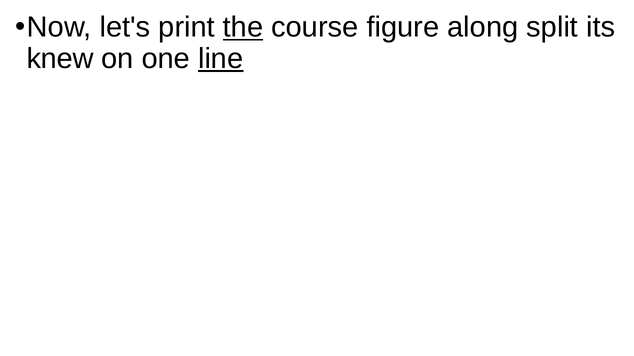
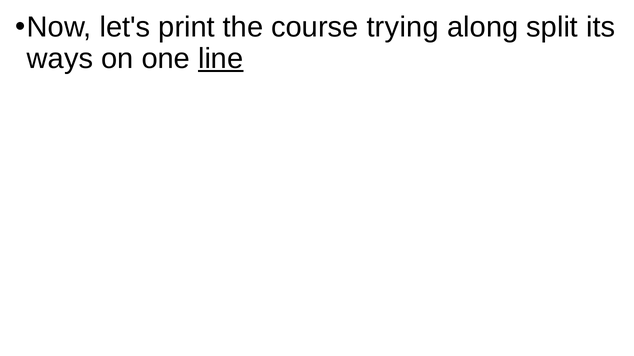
the underline: present -> none
figure: figure -> trying
knew: knew -> ways
